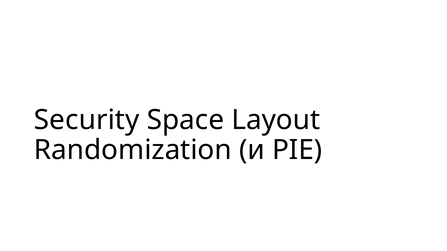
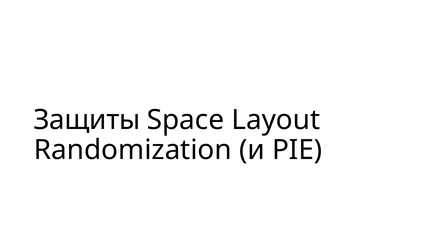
Security: Security -> Защиты
